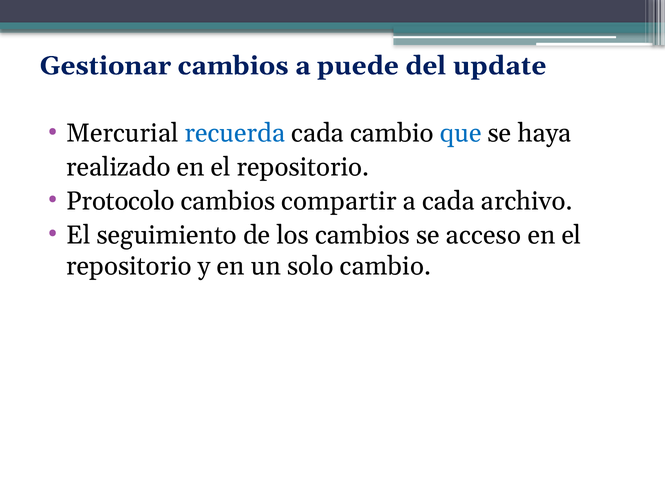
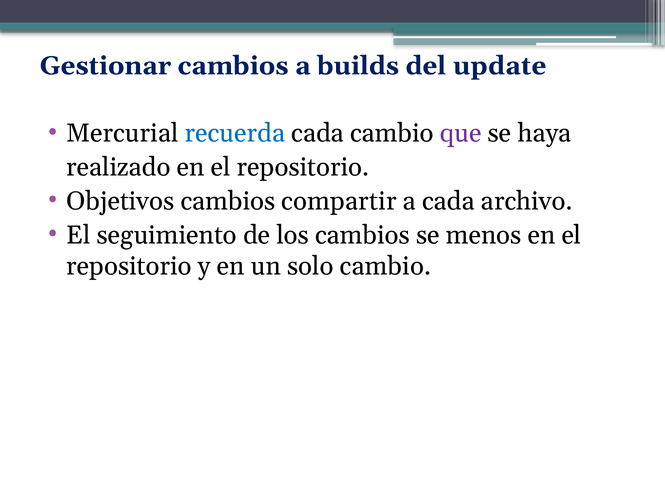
puede: puede -> builds
que colour: blue -> purple
Protocolo: Protocolo -> Objetivos
acceso: acceso -> menos
